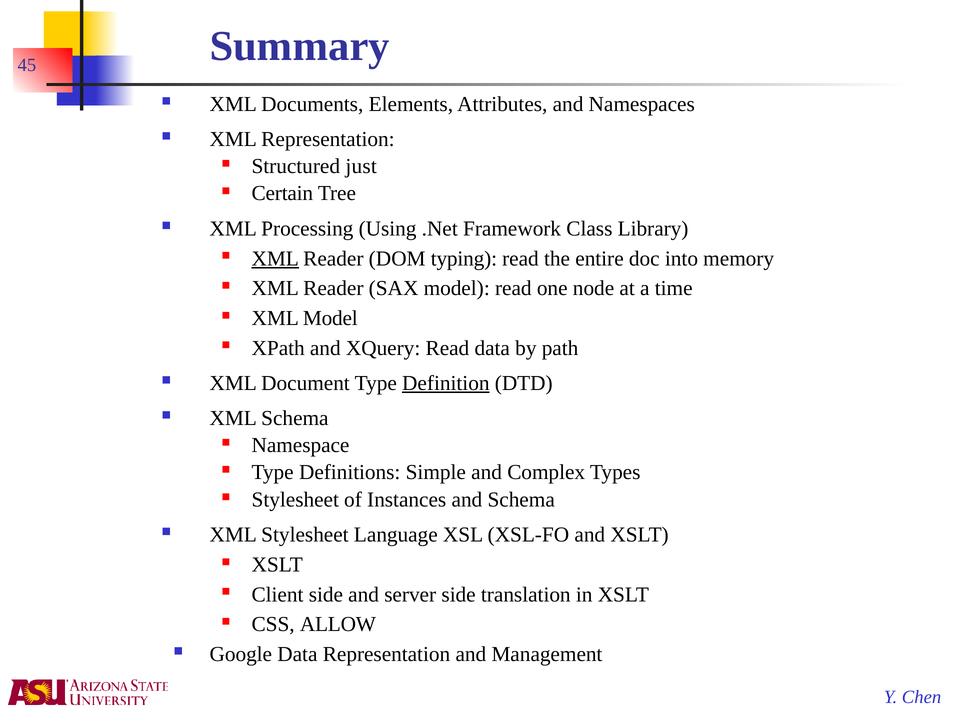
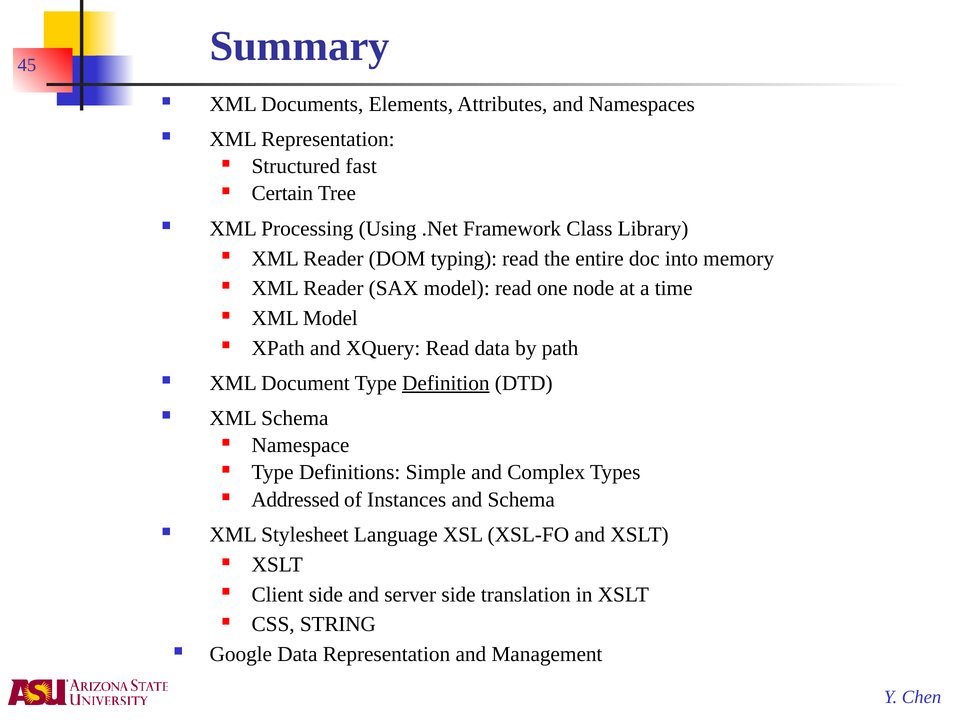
just: just -> fast
XML at (275, 259) underline: present -> none
Stylesheet at (295, 500): Stylesheet -> Addressed
ALLOW: ALLOW -> STRING
